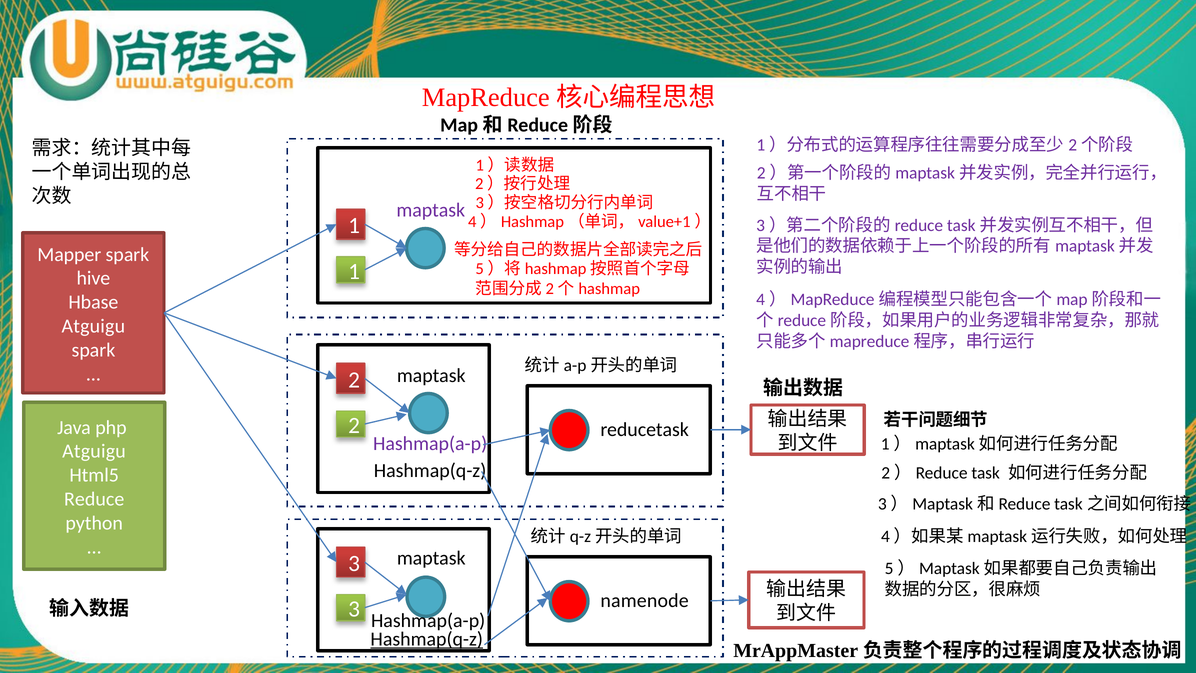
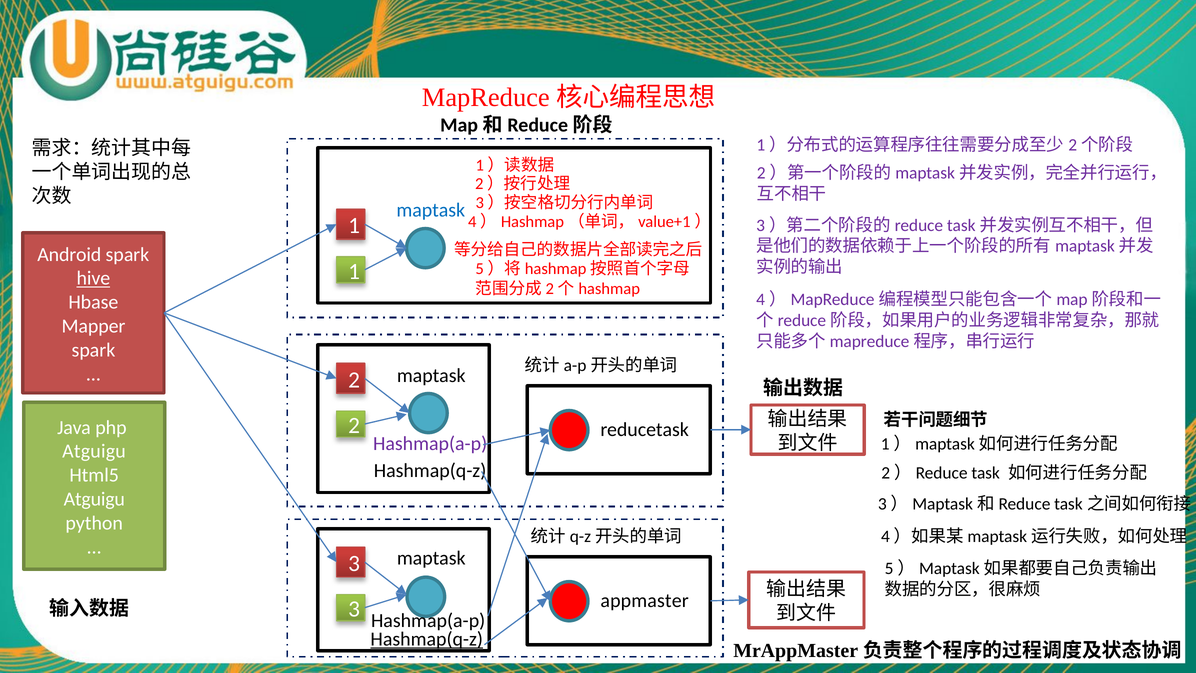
maptask at (431, 210) colour: purple -> blue
Mapper: Mapper -> Android
hive underline: none -> present
Atguigu at (93, 326): Atguigu -> Mapper
Reduce at (94, 499): Reduce -> Atguigu
namenode: namenode -> appmaster
